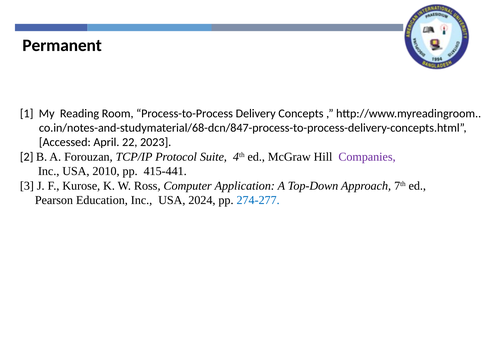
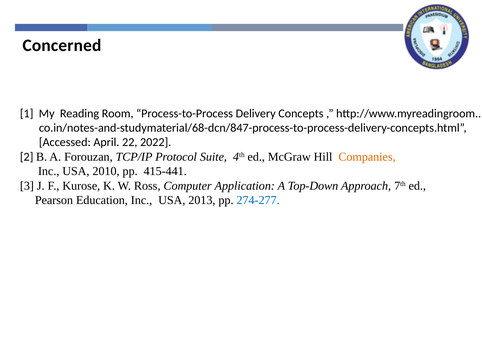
Permanent: Permanent -> Concerned
2023: 2023 -> 2022
Companies colour: purple -> orange
2024: 2024 -> 2013
